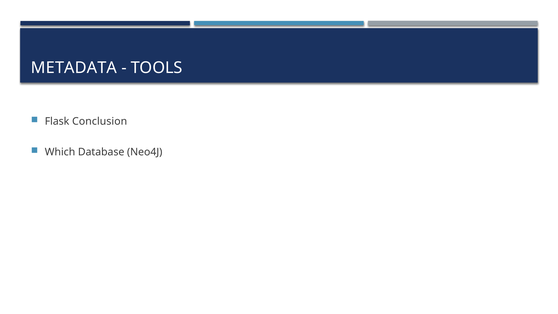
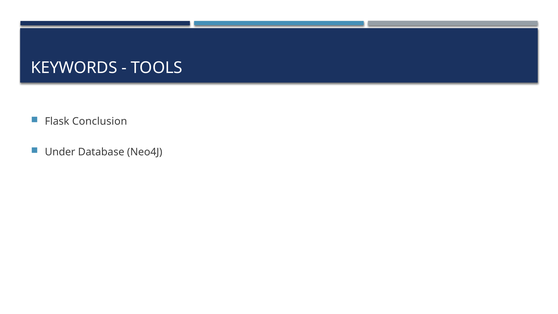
METADATA: METADATA -> KEYWORDS
Which: Which -> Under
